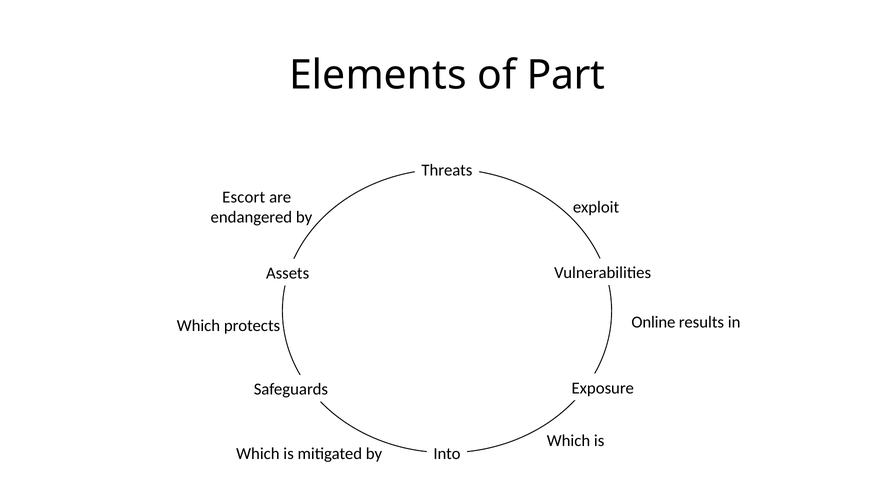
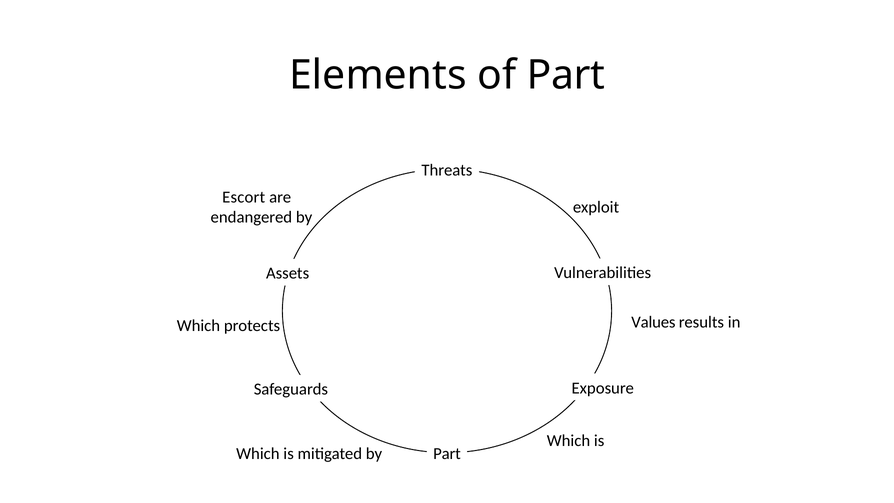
Online: Online -> Values
Into at (447, 454): Into -> Part
